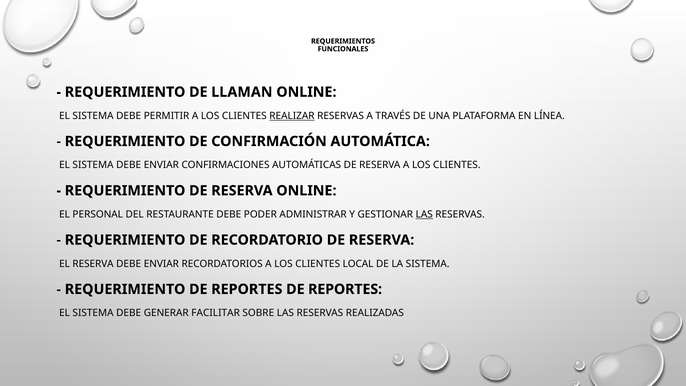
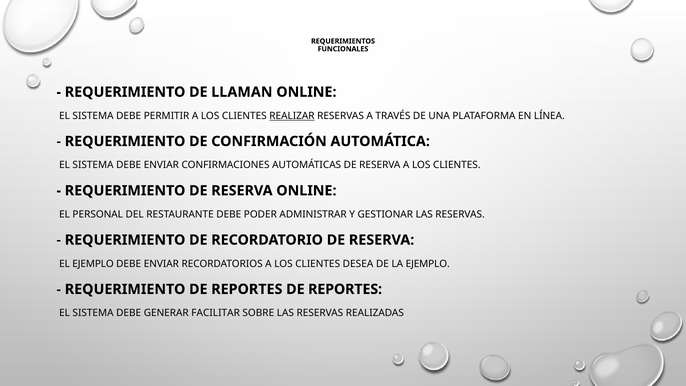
LAS at (424, 214) underline: present -> none
EL RESERVA: RESERVA -> EJEMPLO
LOCAL: LOCAL -> DESEA
LA SISTEMA: SISTEMA -> EJEMPLO
